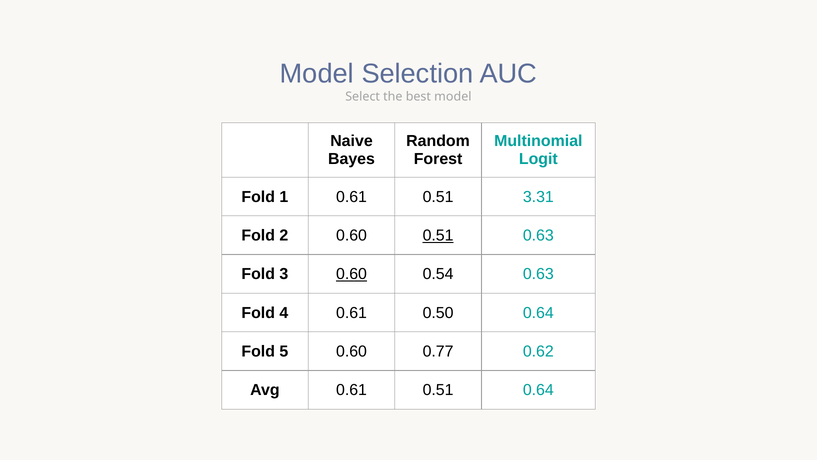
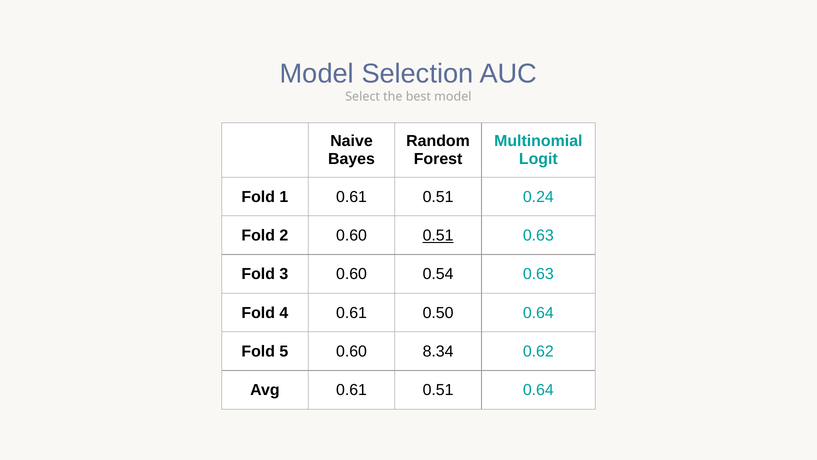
3.31: 3.31 -> 0.24
0.60 at (352, 274) underline: present -> none
0.77: 0.77 -> 8.34
